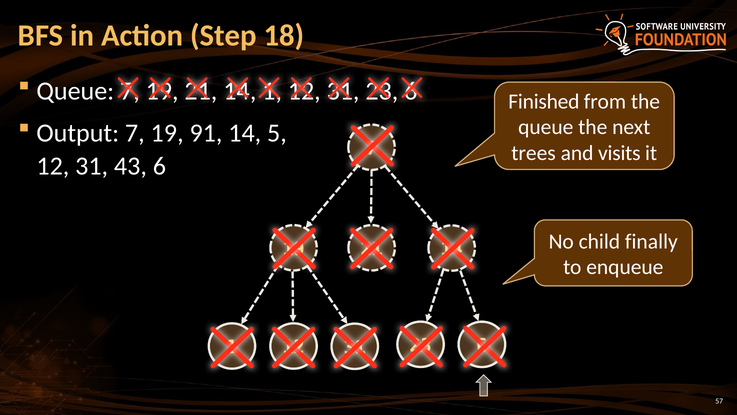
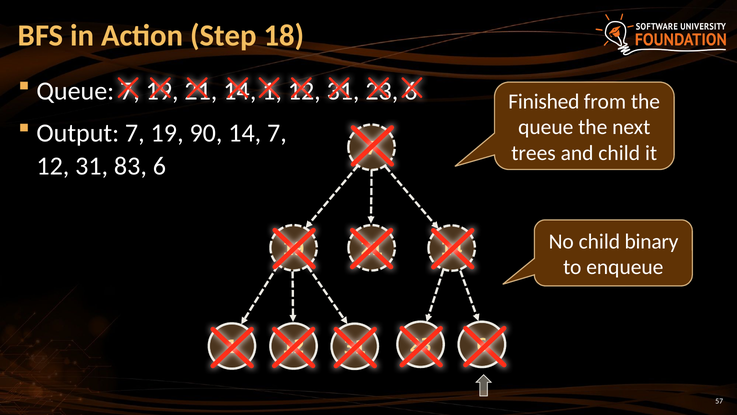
91: 91 -> 90
14 5: 5 -> 7
and visits: visits -> child
43: 43 -> 83
finally: finally -> binary
